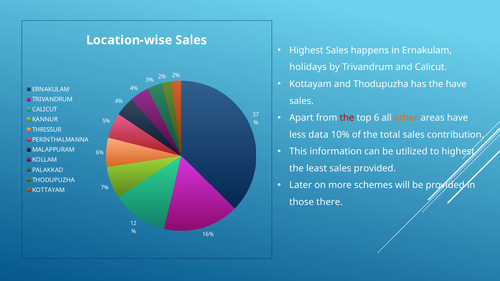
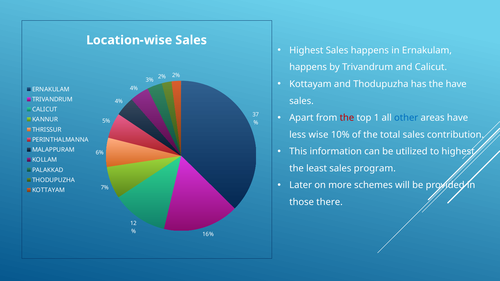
holidays at (308, 67): holidays -> happens
6: 6 -> 1
other colour: orange -> blue
data: data -> wise
sales provided: provided -> program
